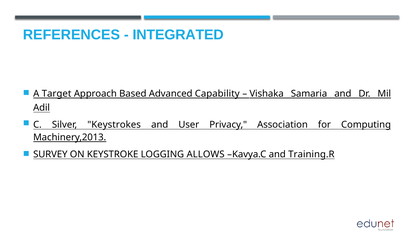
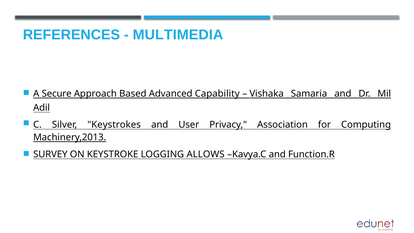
INTEGRATED: INTEGRATED -> MULTIMEDIA
Target: Target -> Secure
Training.R: Training.R -> Function.R
